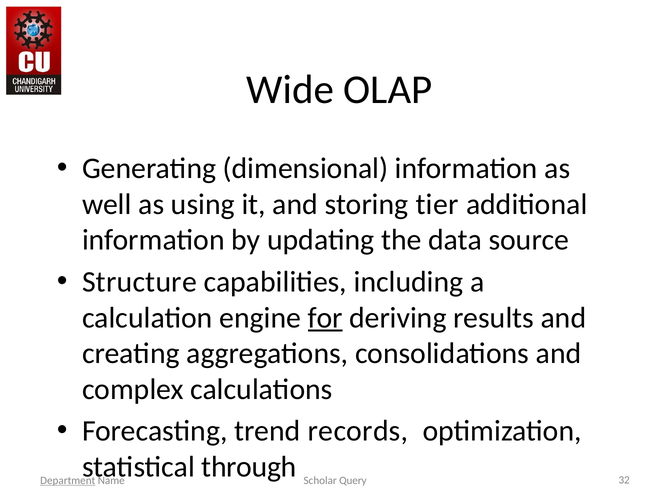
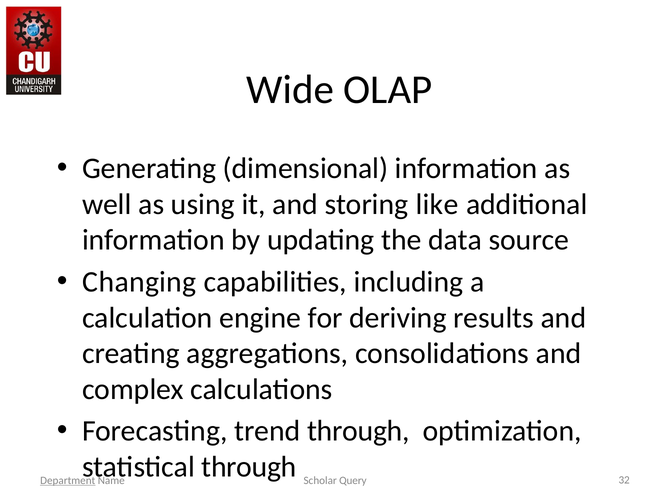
tier: tier -> like
Structure: Structure -> Changing
for underline: present -> none
trend records: records -> through
